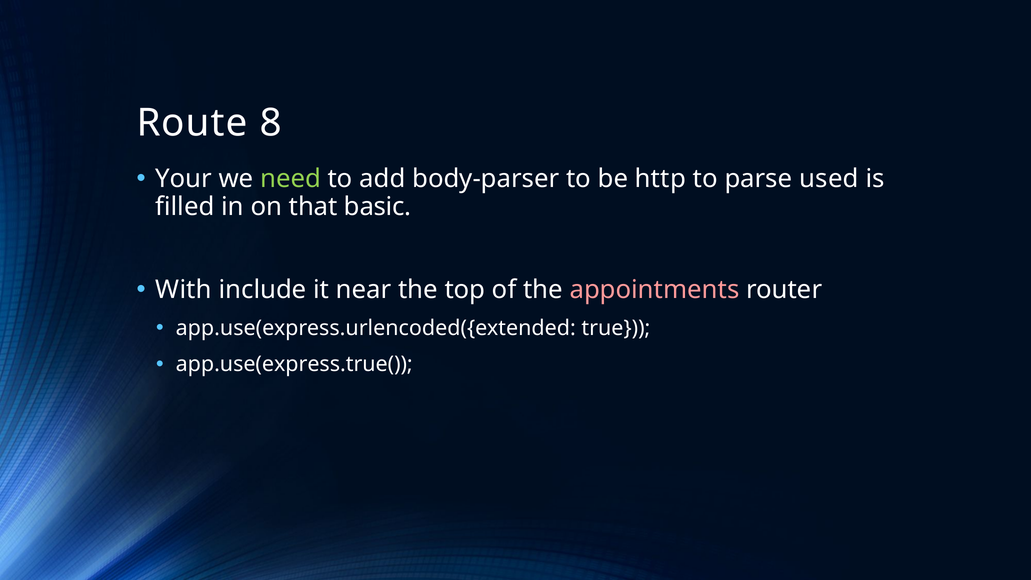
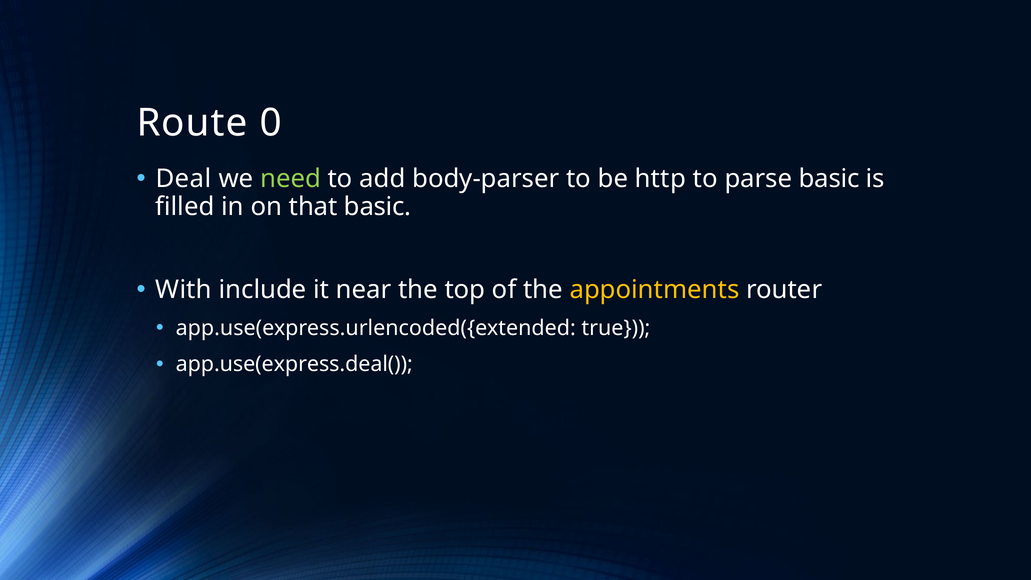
8: 8 -> 0
Your: Your -> Deal
parse used: used -> basic
appointments colour: pink -> yellow
app.use(express.true(: app.use(express.true( -> app.use(express.deal(
